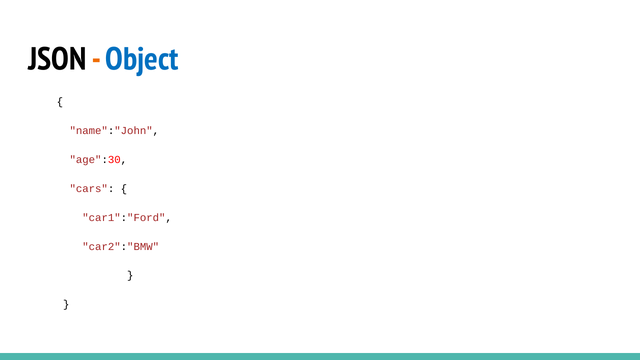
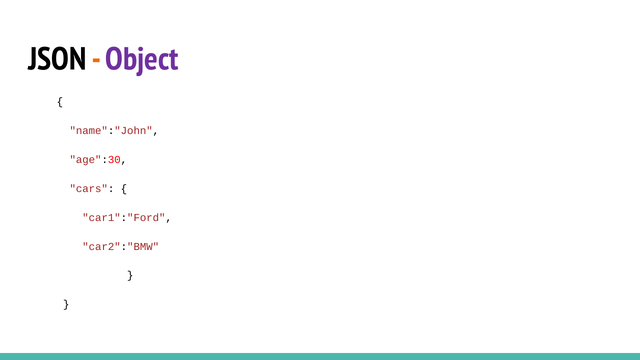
Object colour: blue -> purple
